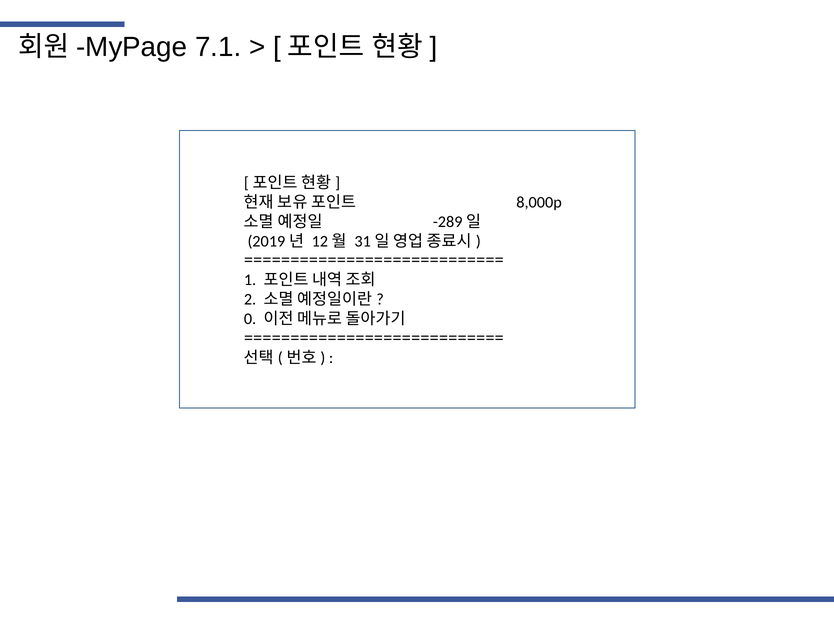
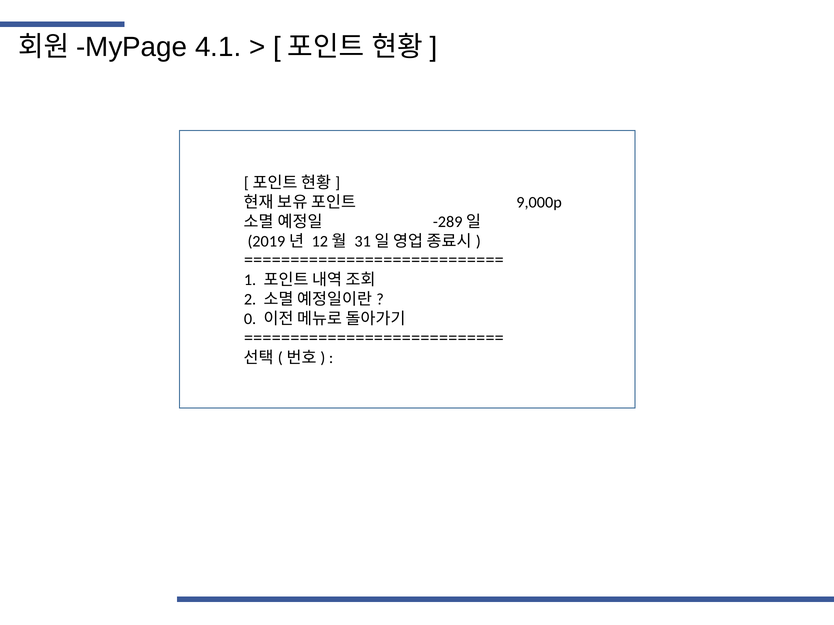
7.1: 7.1 -> 4.1
8,000p: 8,000p -> 9,000p
